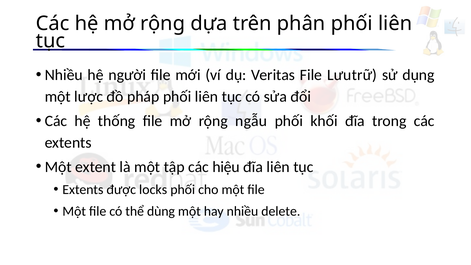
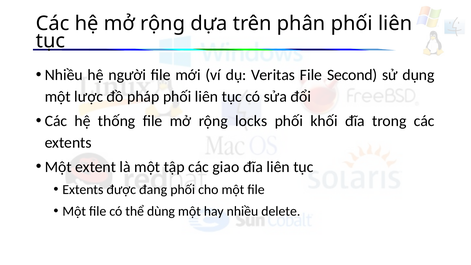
Lưutrữ: Lưutrữ -> Second
ngẫu: ngẫu -> locks
hiệu: hiệu -> giao
locks: locks -> đang
